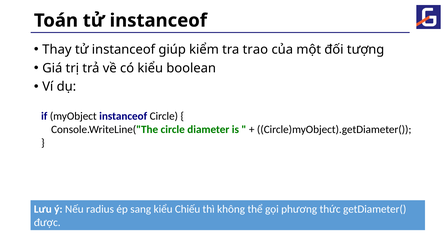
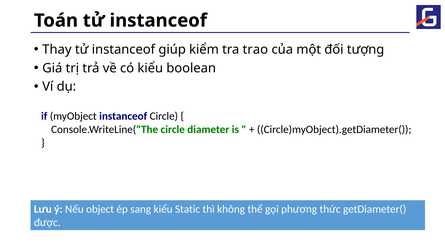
radius: radius -> object
Chiếu: Chiếu -> Static
